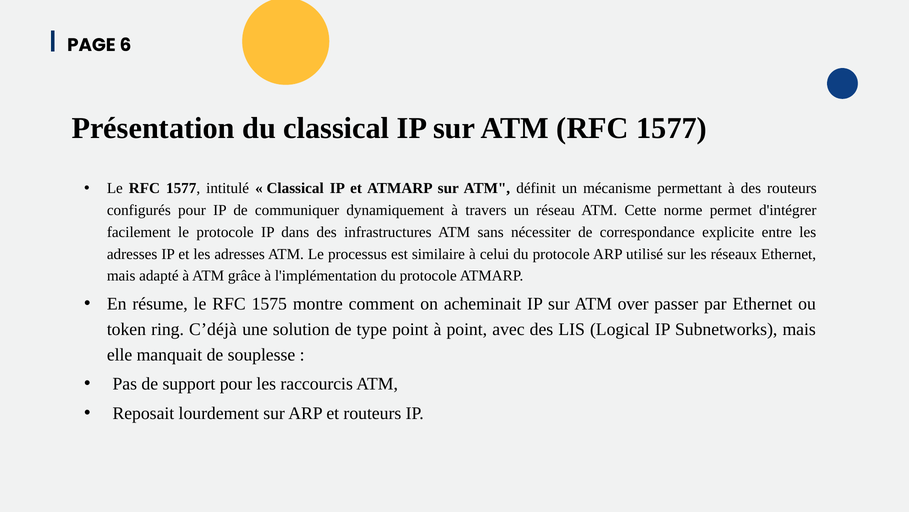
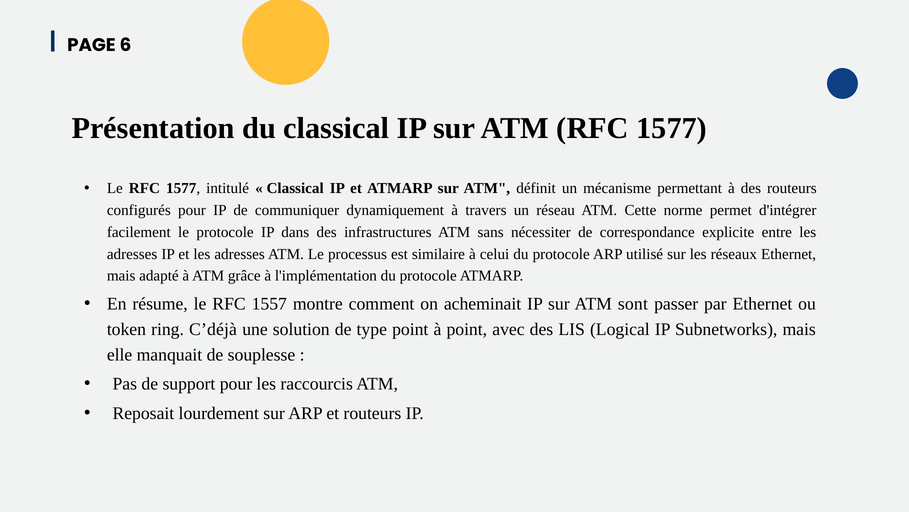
1575: 1575 -> 1557
over: over -> sont
